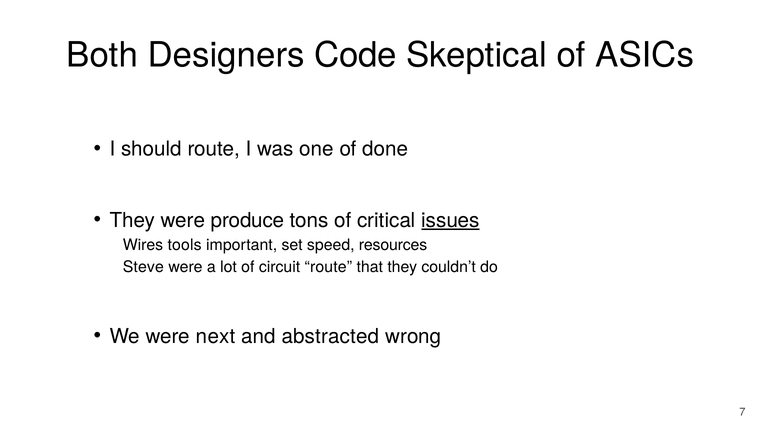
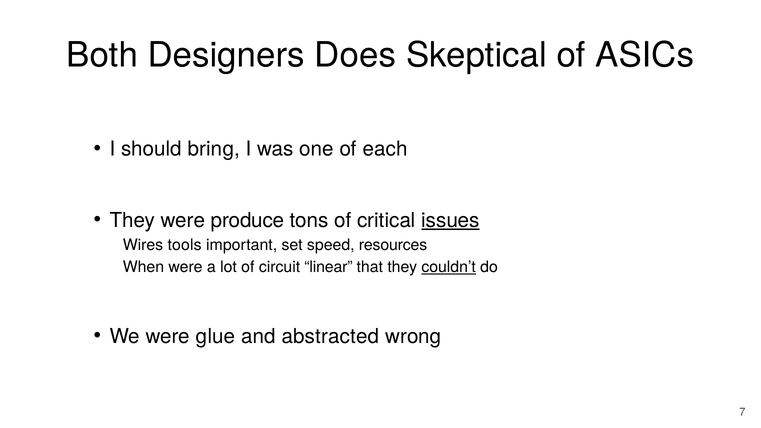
Code: Code -> Does
should route: route -> bring
done: done -> each
Steve: Steve -> When
circuit route: route -> linear
couldn’t underline: none -> present
next: next -> glue
